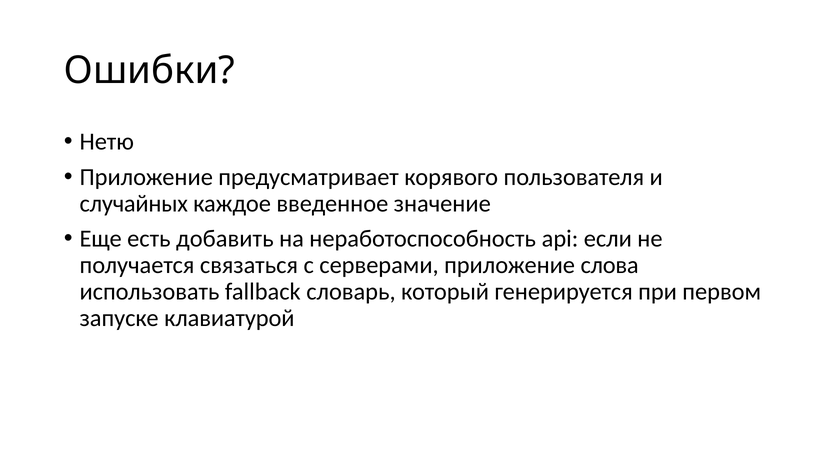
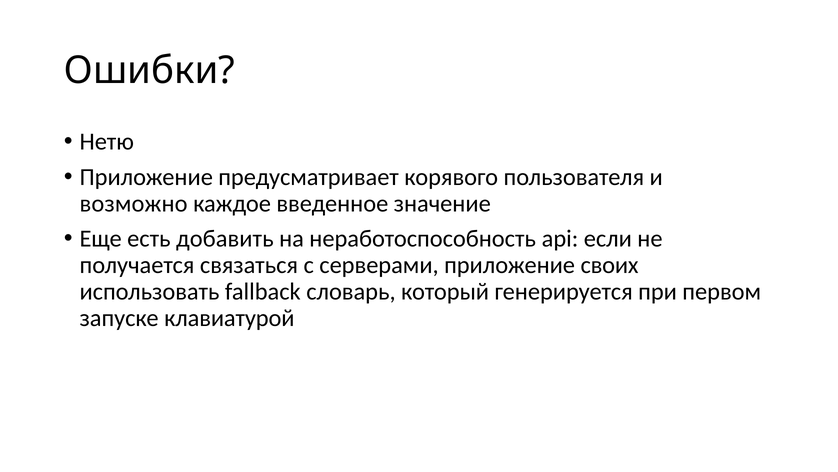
случайных: случайных -> возможно
слова: слова -> своих
